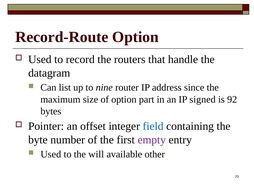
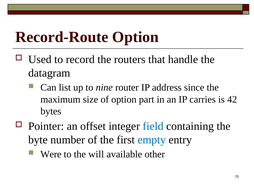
signed: signed -> carries
92: 92 -> 42
empty colour: purple -> blue
Used at (51, 155): Used -> Were
